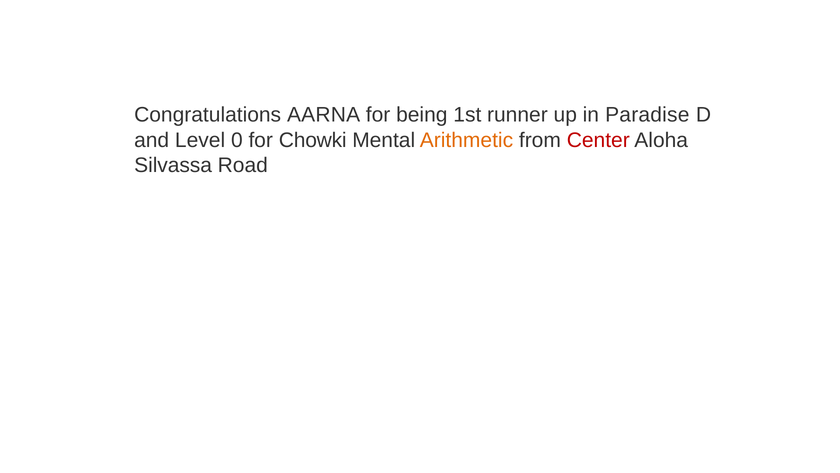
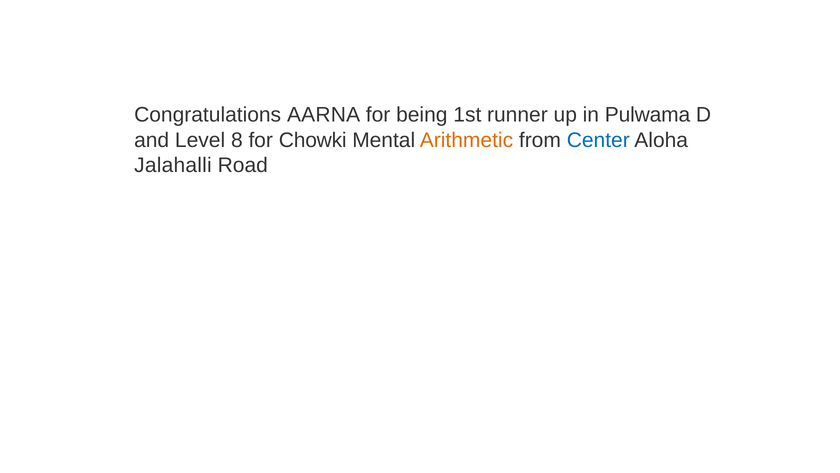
Paradise: Paradise -> Pulwama
0: 0 -> 8
Center colour: red -> blue
Silvassa: Silvassa -> Jalahalli
